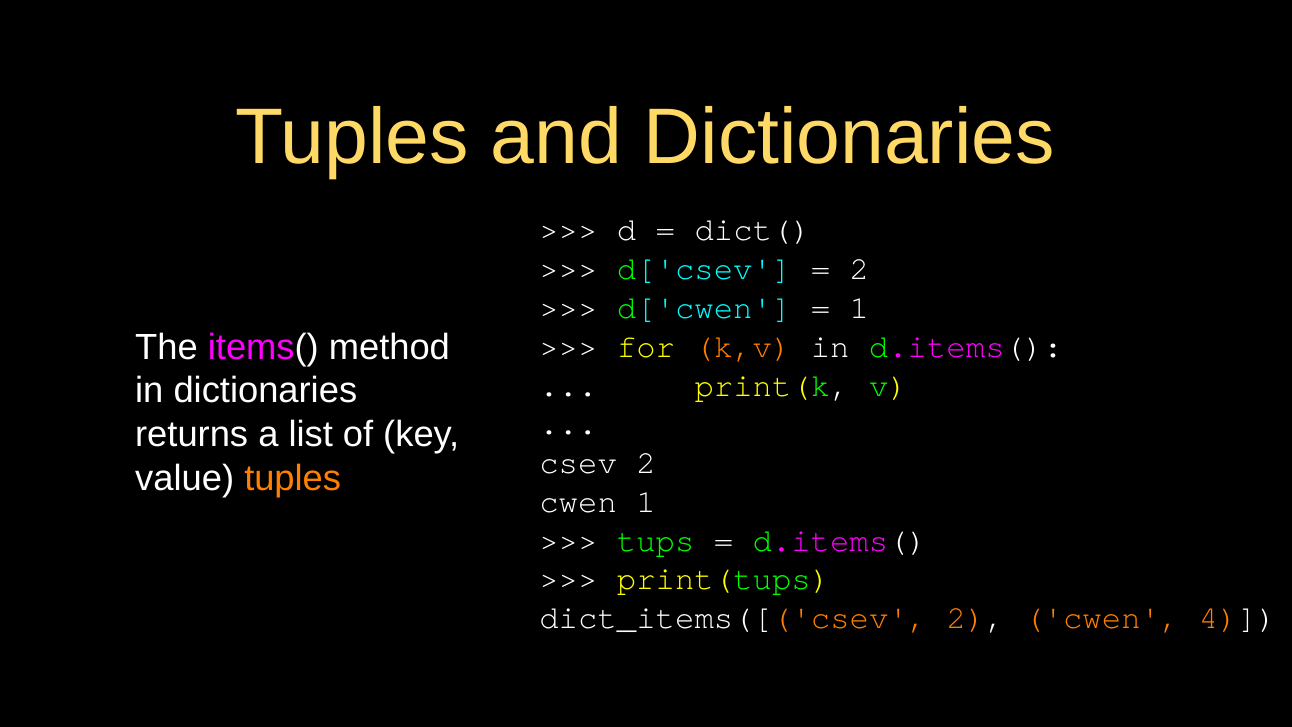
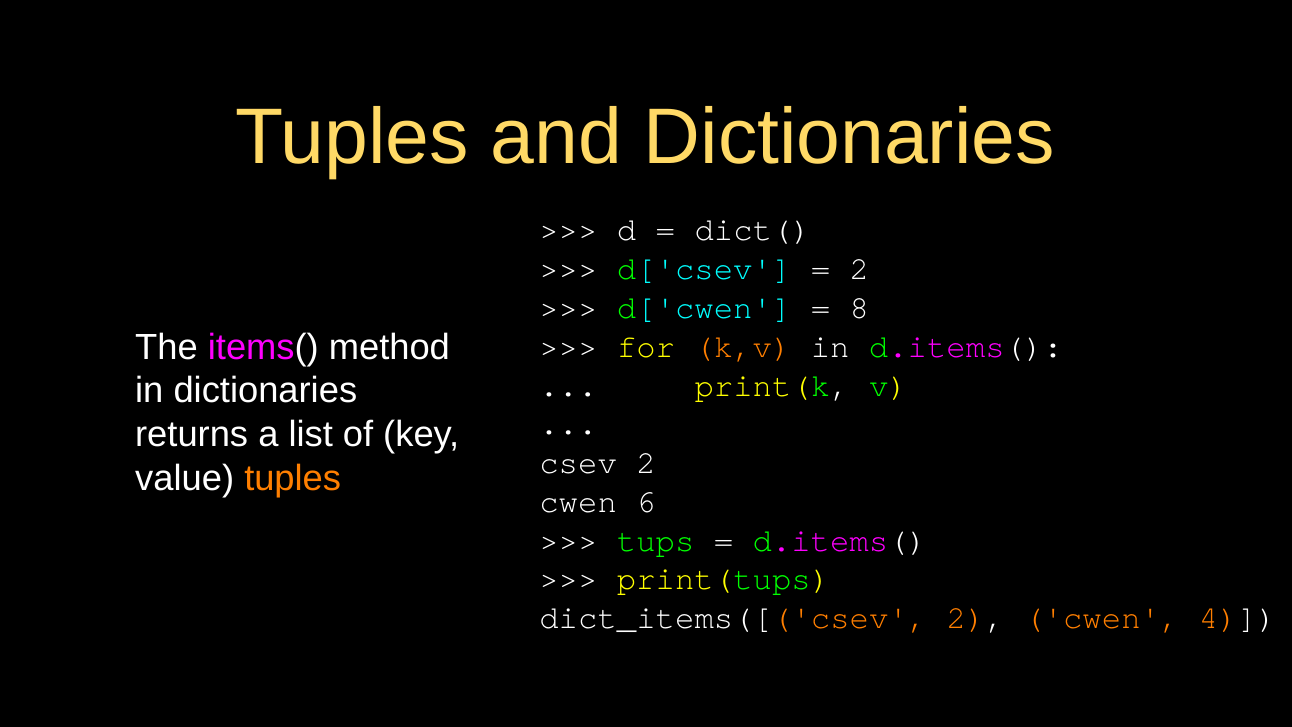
1 at (859, 308): 1 -> 8
cwen 1: 1 -> 6
